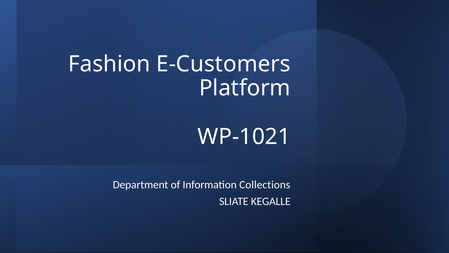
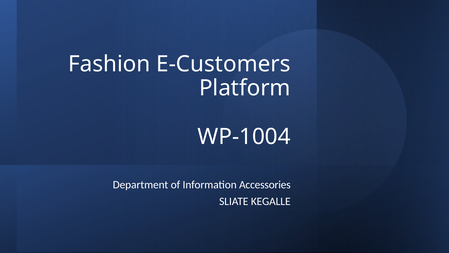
WP-1021: WP-1021 -> WP-1004
Collections: Collections -> Accessories
